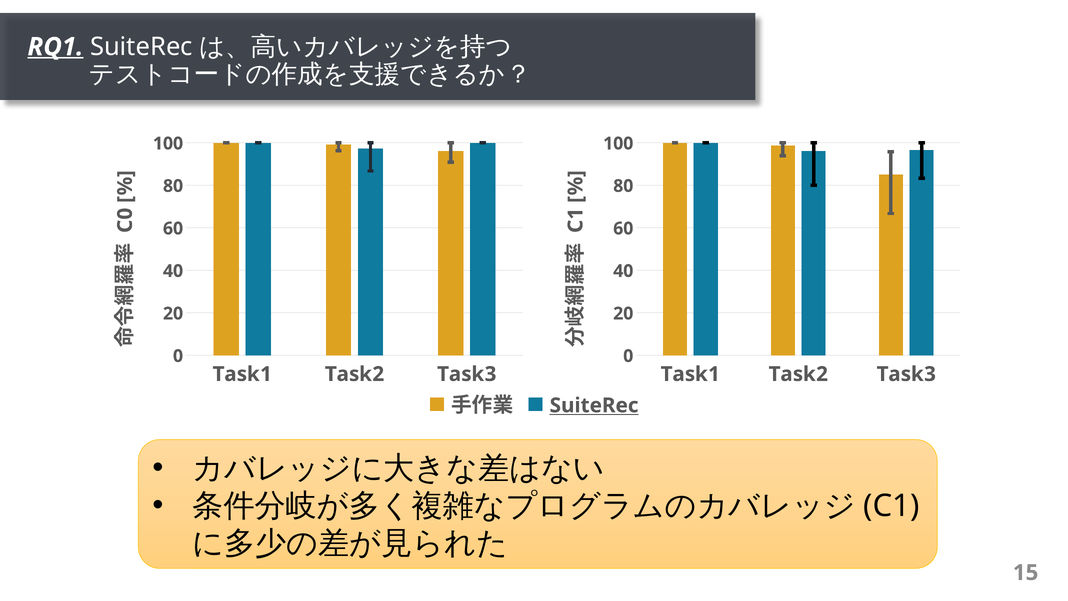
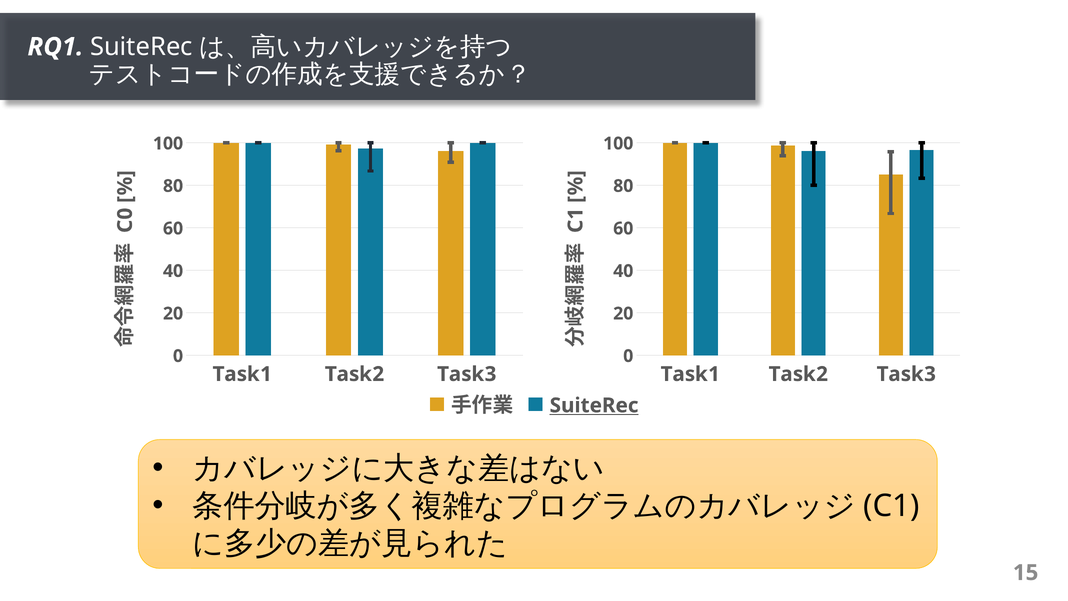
RQ1 underline: present -> none
